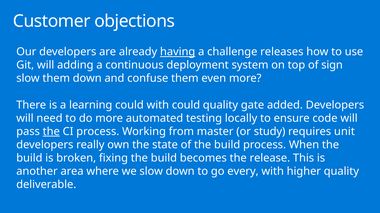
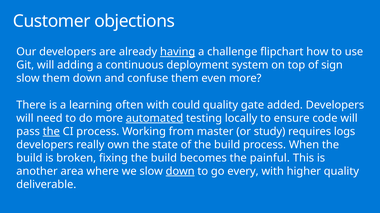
releases: releases -> flipchart
learning could: could -> often
automated underline: none -> present
unit: unit -> logs
release: release -> painful
down at (180, 172) underline: none -> present
